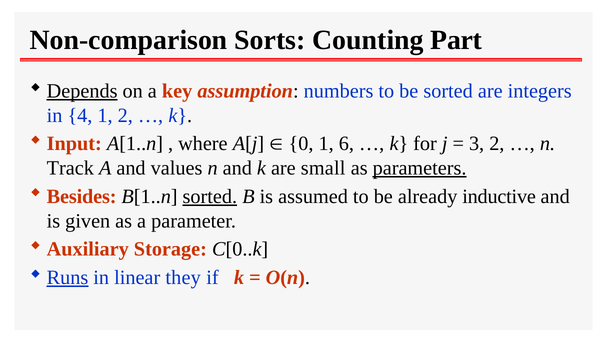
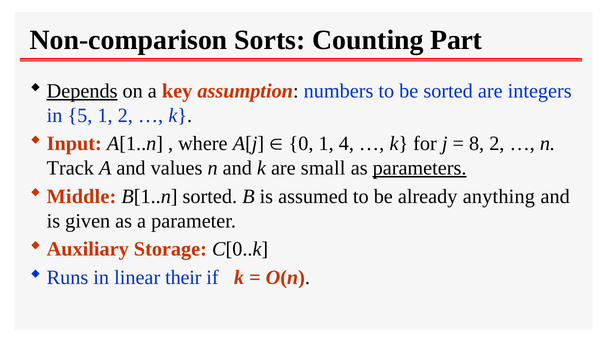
4: 4 -> 5
6: 6 -> 4
3: 3 -> 8
Besides: Besides -> Middle
sorted at (210, 196) underline: present -> none
inductive: inductive -> anything
Runs underline: present -> none
they: they -> their
